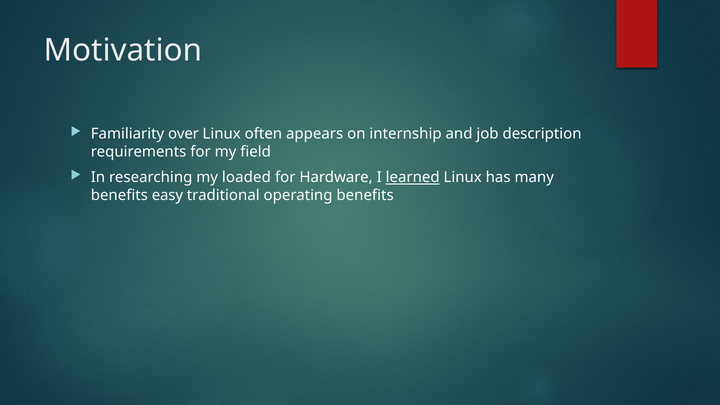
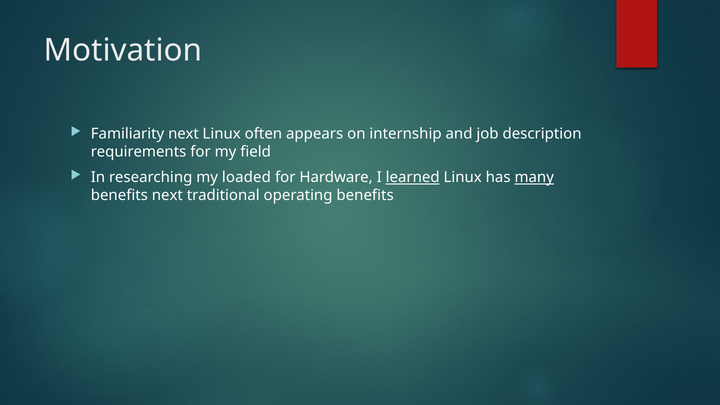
Familiarity over: over -> next
many underline: none -> present
benefits easy: easy -> next
